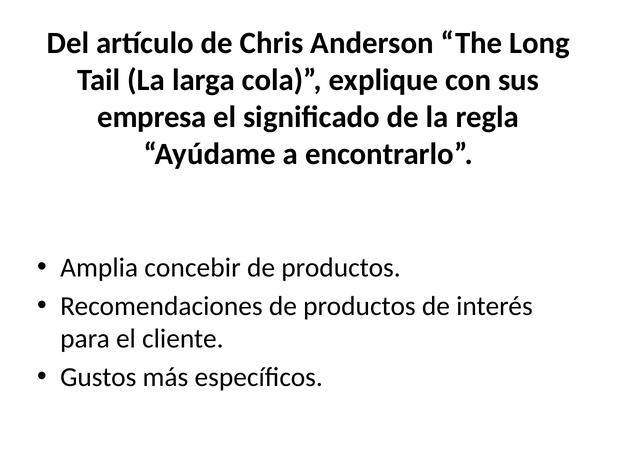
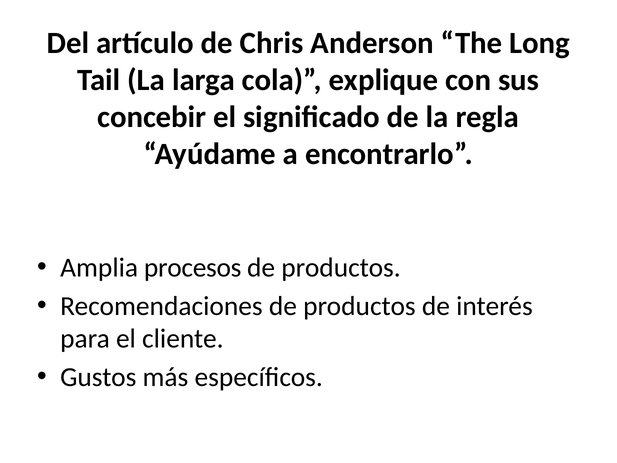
empresa: empresa -> concebir
concebir: concebir -> procesos
